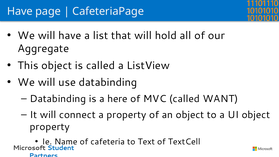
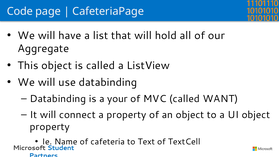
Have at (20, 11): Have -> Code
here: here -> your
